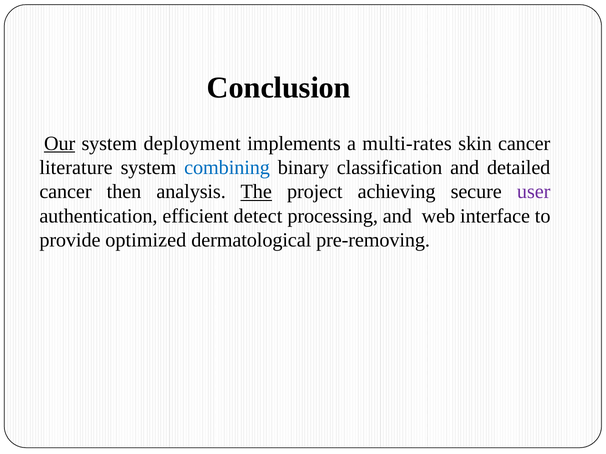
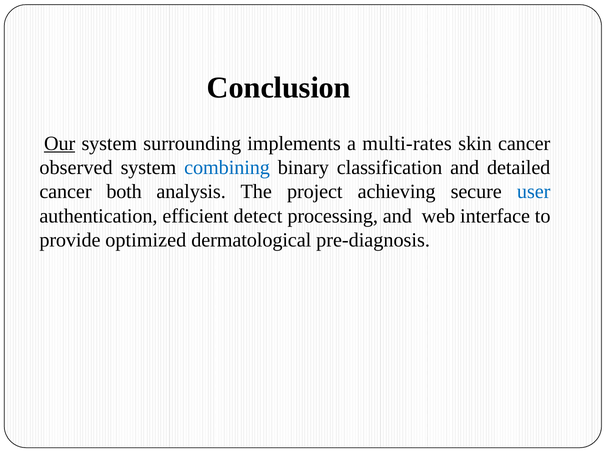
deployment: deployment -> surrounding
literature: literature -> observed
then: then -> both
The underline: present -> none
user colour: purple -> blue
pre-removing: pre-removing -> pre-diagnosis
